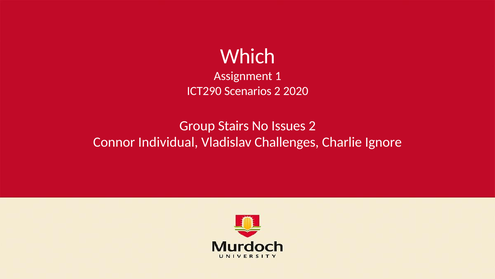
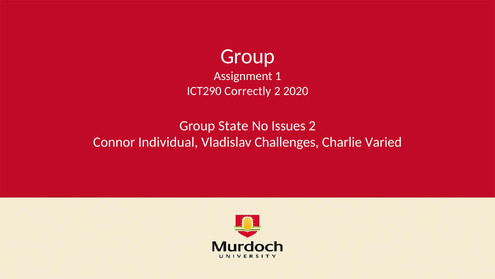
Which at (248, 56): Which -> Group
Scenarios: Scenarios -> Correctly
Stairs: Stairs -> State
Ignore: Ignore -> Varied
